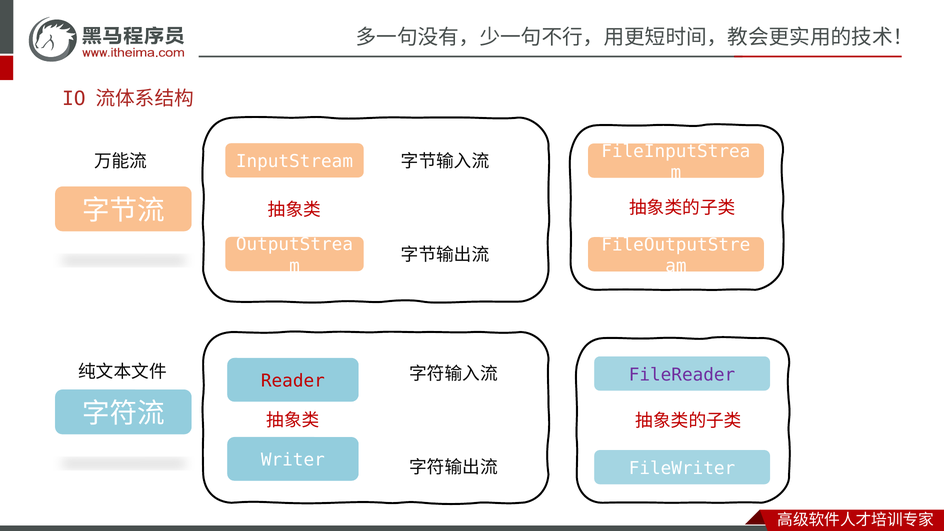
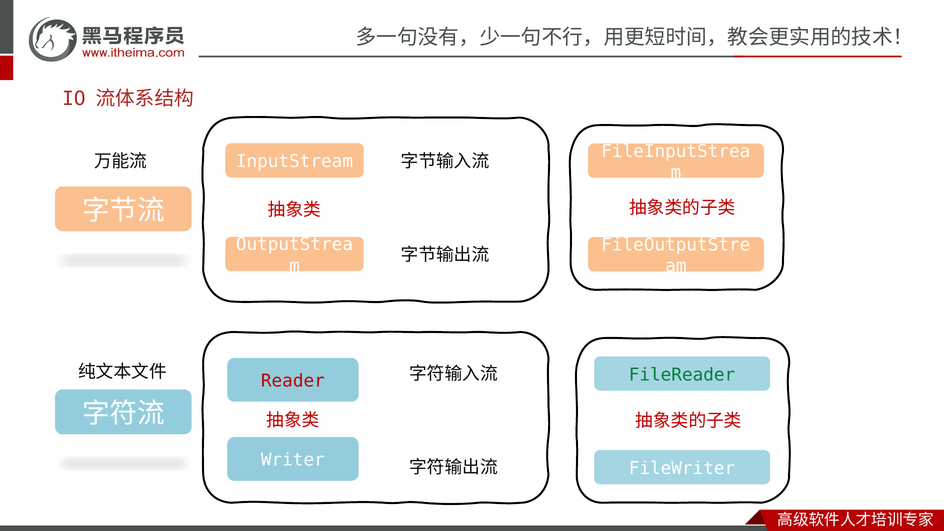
FileReader colour: purple -> green
